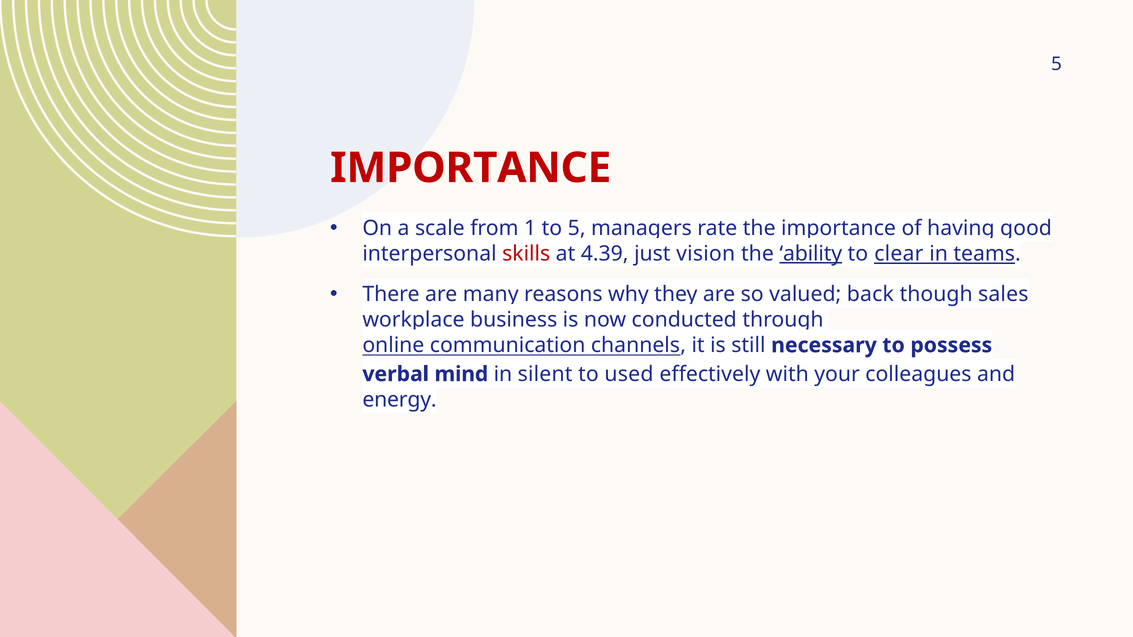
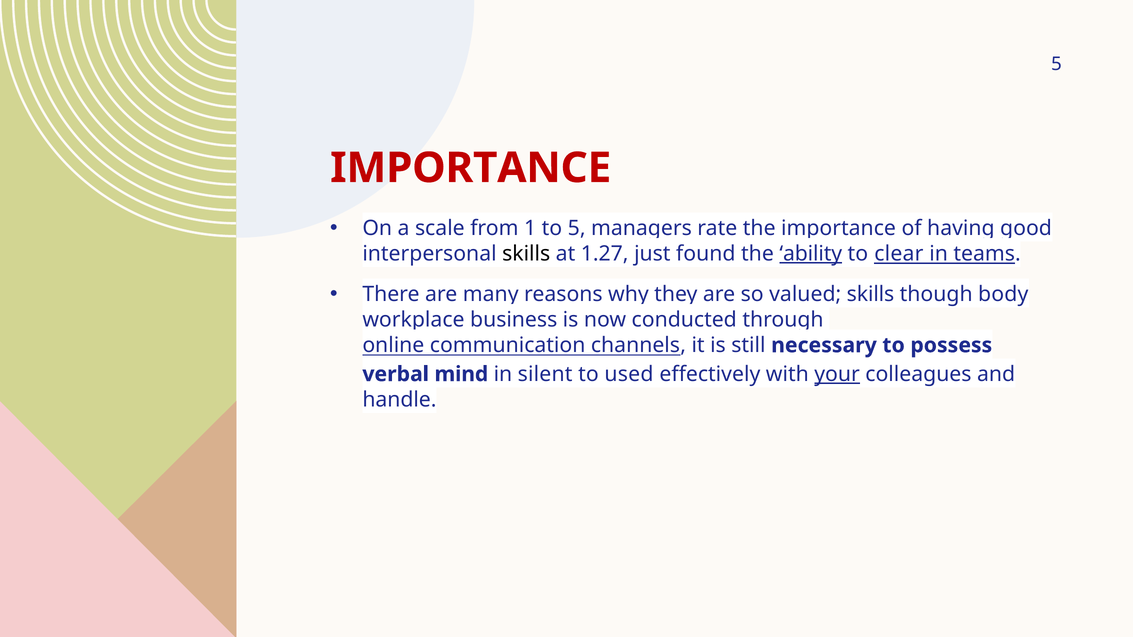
skills at (526, 254) colour: red -> black
4.39: 4.39 -> 1.27
vision: vision -> found
back at (870, 294): back -> skills
sales: sales -> body
your underline: none -> present
energy: energy -> handle
